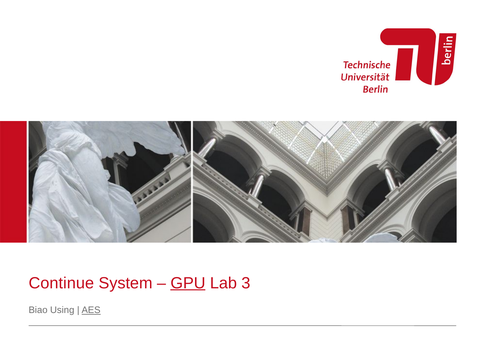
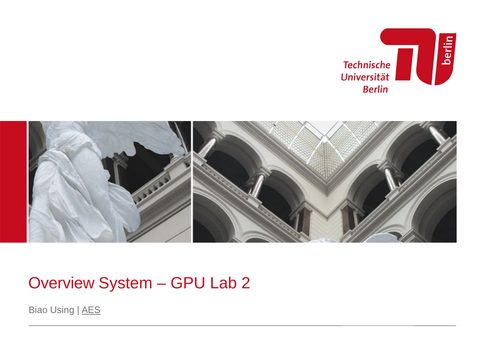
Continue: Continue -> Overview
GPU underline: present -> none
3: 3 -> 2
